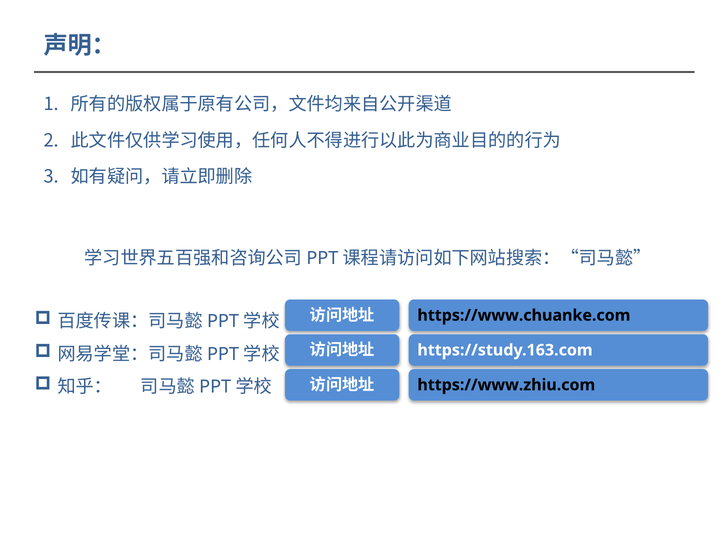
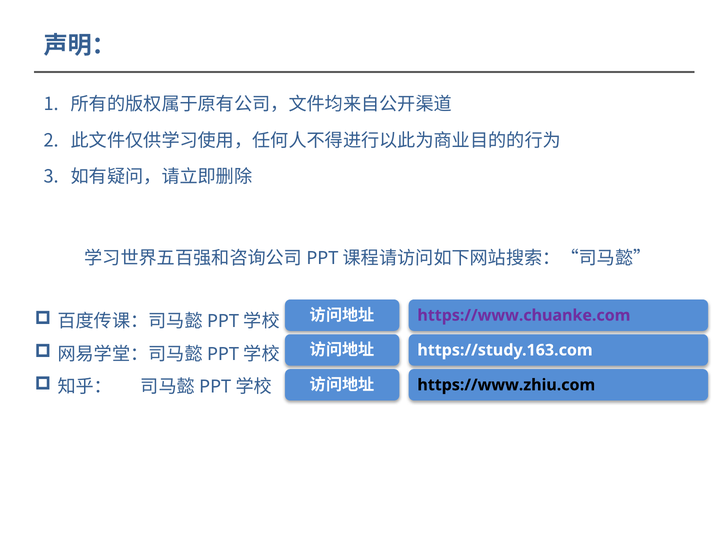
https://www.chuanke.com colour: black -> purple
